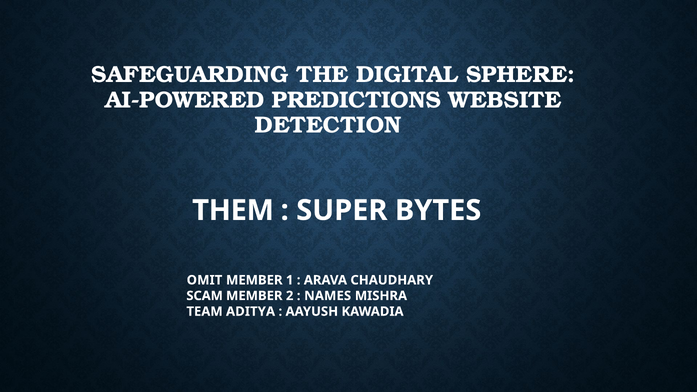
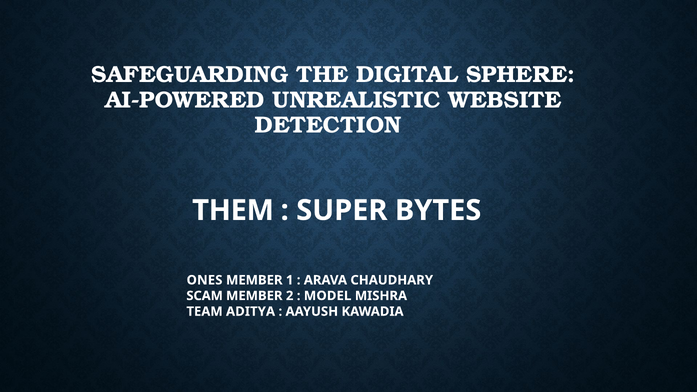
PREDICTIONS: PREDICTIONS -> UNREALISTIC
OMIT: OMIT -> ONES
NAMES: NAMES -> MODEL
